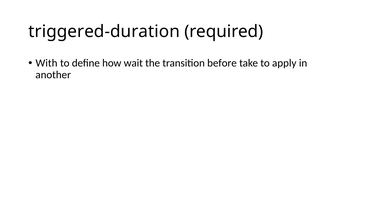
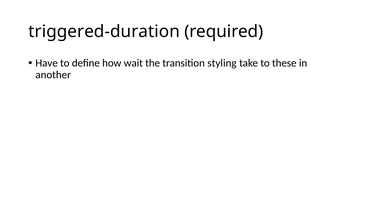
With: With -> Have
before: before -> styling
apply: apply -> these
